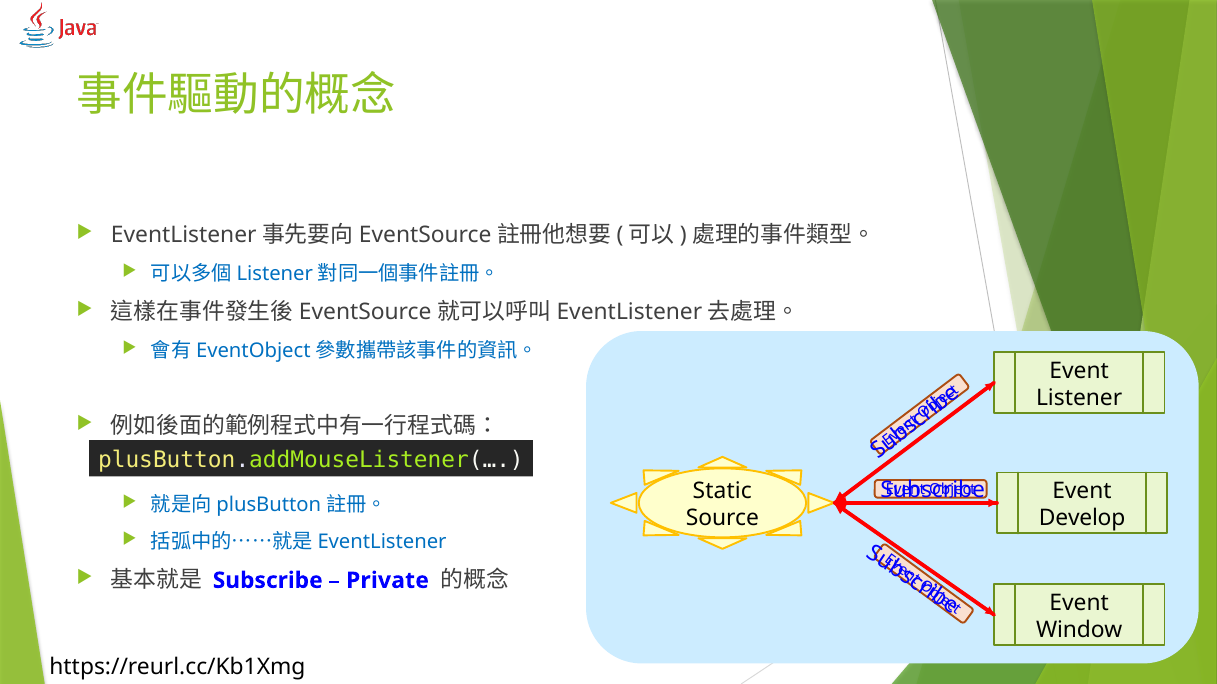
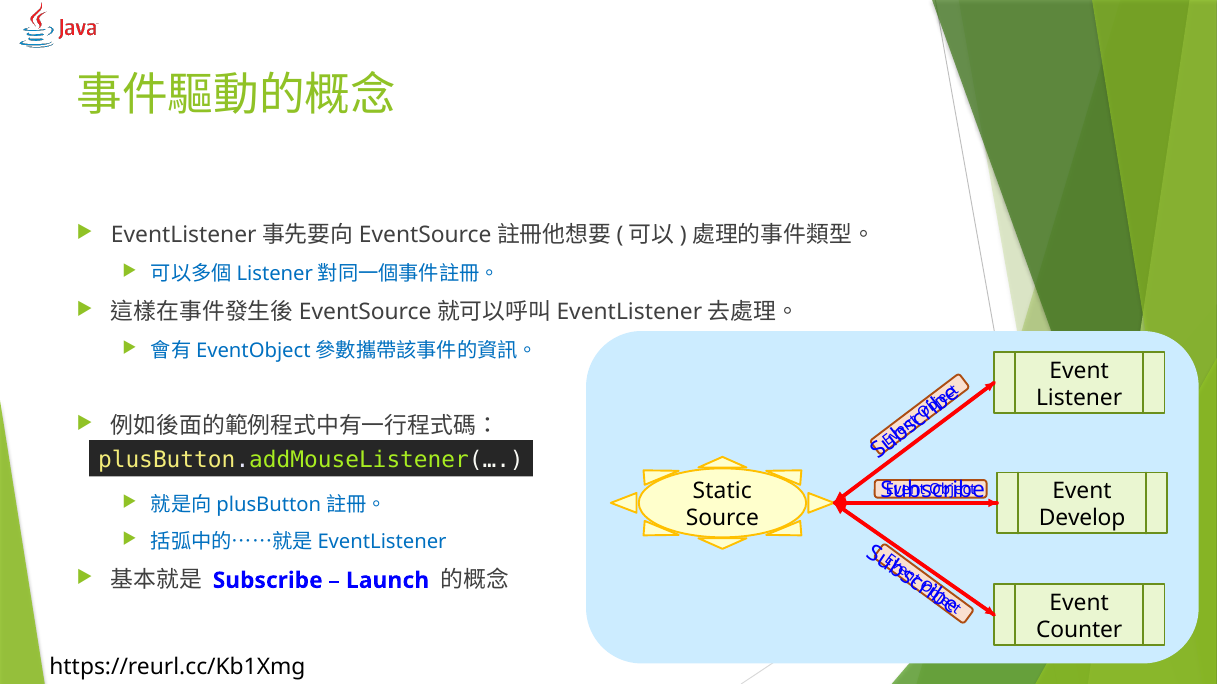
Private: Private -> Launch
Window: Window -> Counter
